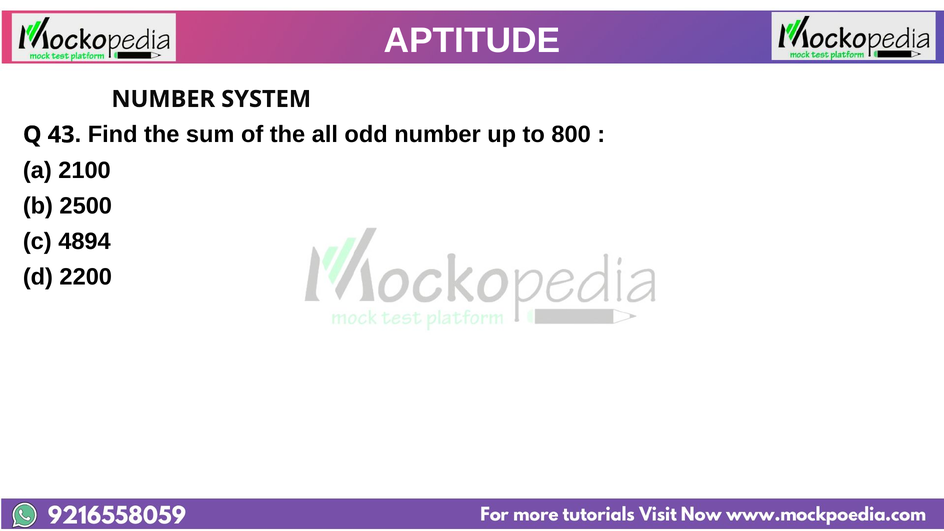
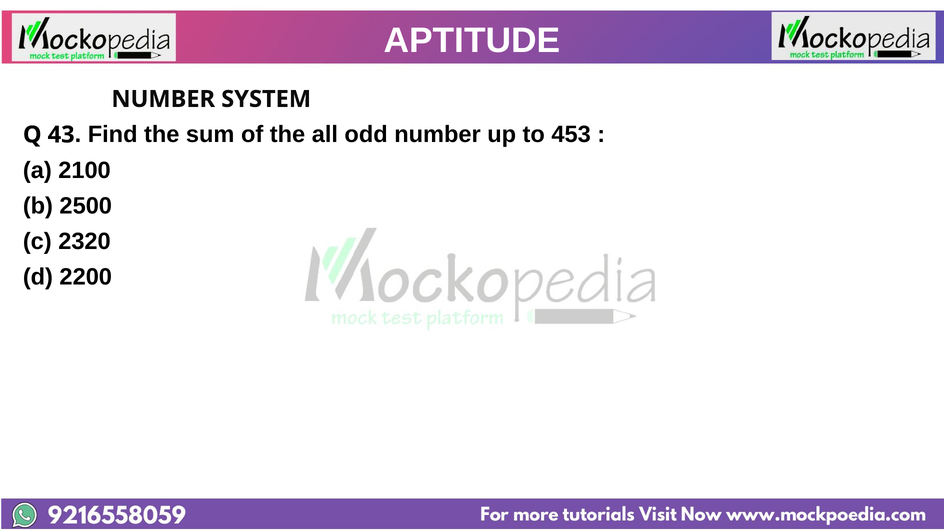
800: 800 -> 453
4894: 4894 -> 2320
